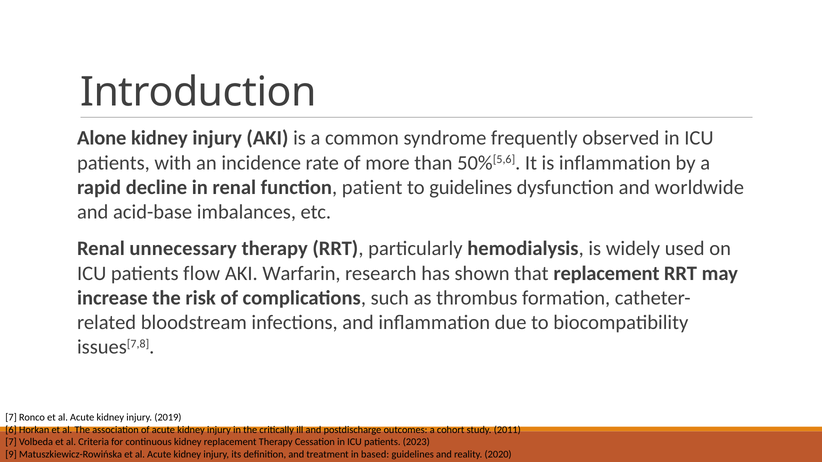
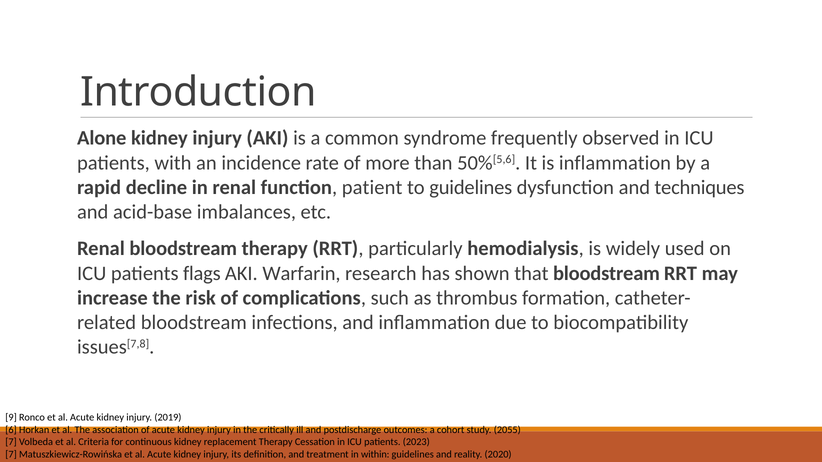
worldwide: worldwide -> techniques
Renal unnecessary: unnecessary -> bloodstream
flow: flow -> flags
that replacement: replacement -> bloodstream
7 at (11, 418): 7 -> 9
2011: 2011 -> 2055
9 at (11, 455): 9 -> 7
based: based -> within
